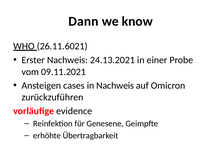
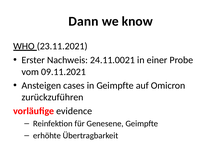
26.11.6021: 26.11.6021 -> 23.11.2021
24.13.2021: 24.13.2021 -> 24.11.0021
in Nachweis: Nachweis -> Geimpfte
